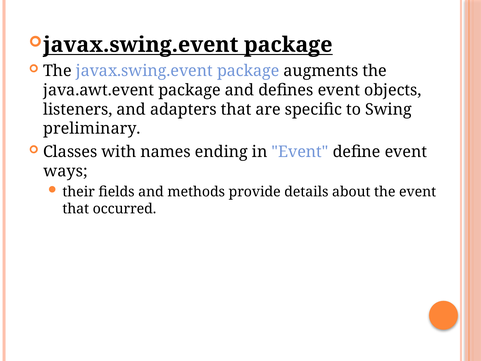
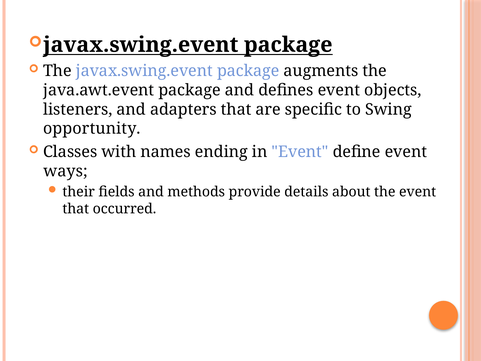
preliminary: preliminary -> opportunity
